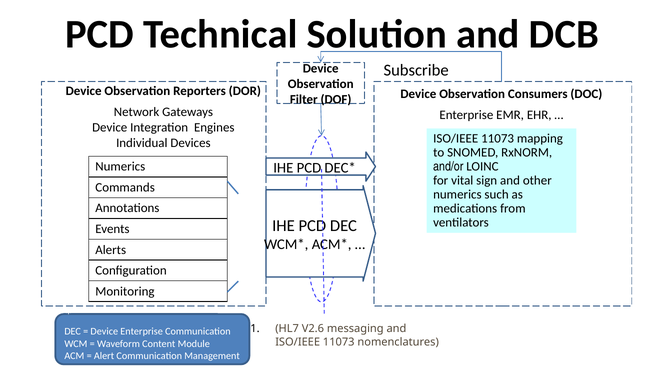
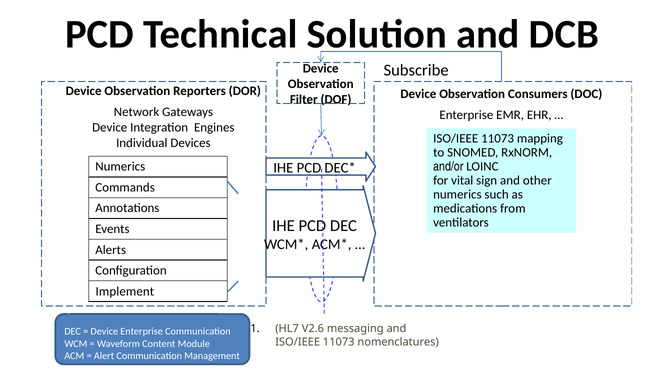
Monitoring: Monitoring -> Implement
